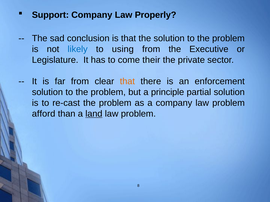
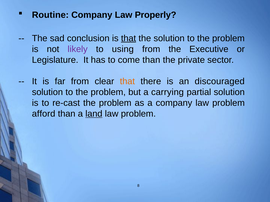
Support: Support -> Routine
that at (129, 38) underline: none -> present
likely colour: blue -> purple
come their: their -> than
enforcement: enforcement -> discouraged
principle: principle -> carrying
